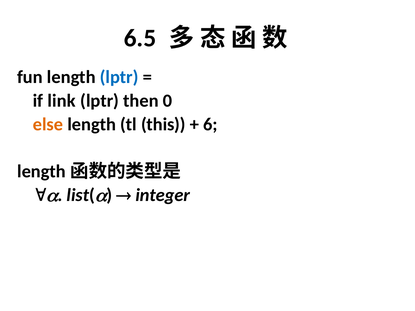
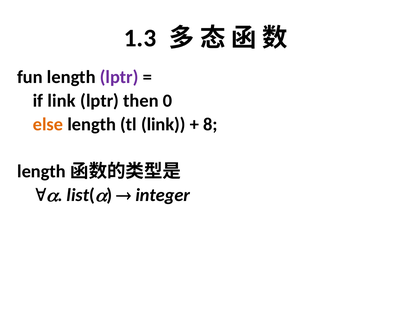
6.5: 6.5 -> 1.3
lptr at (119, 77) colour: blue -> purple
tl this: this -> link
6: 6 -> 8
